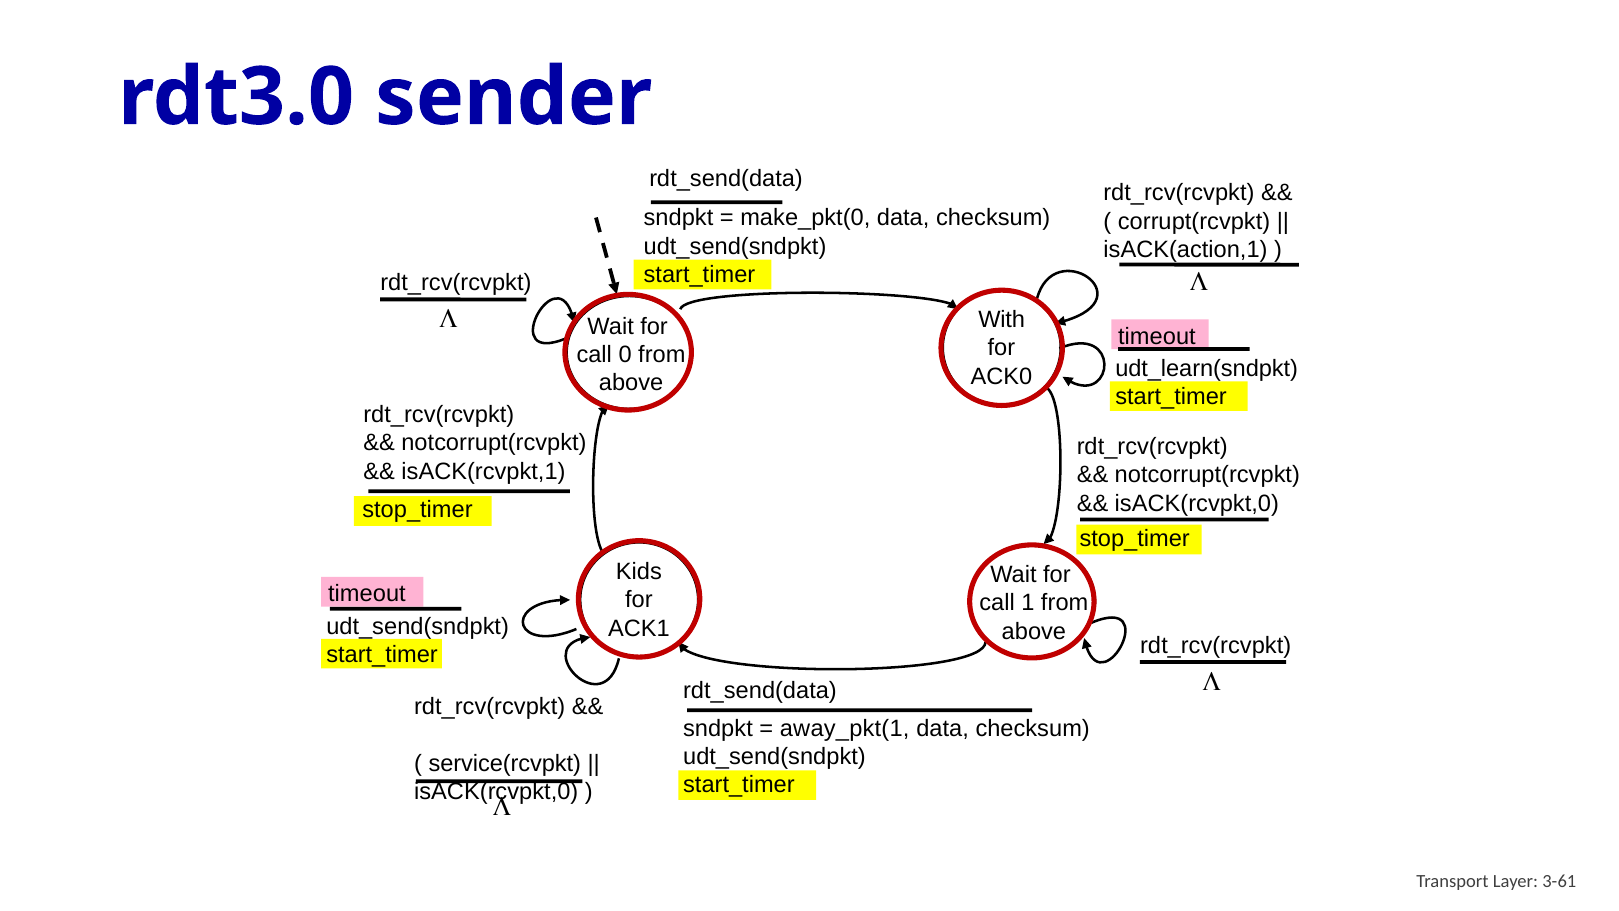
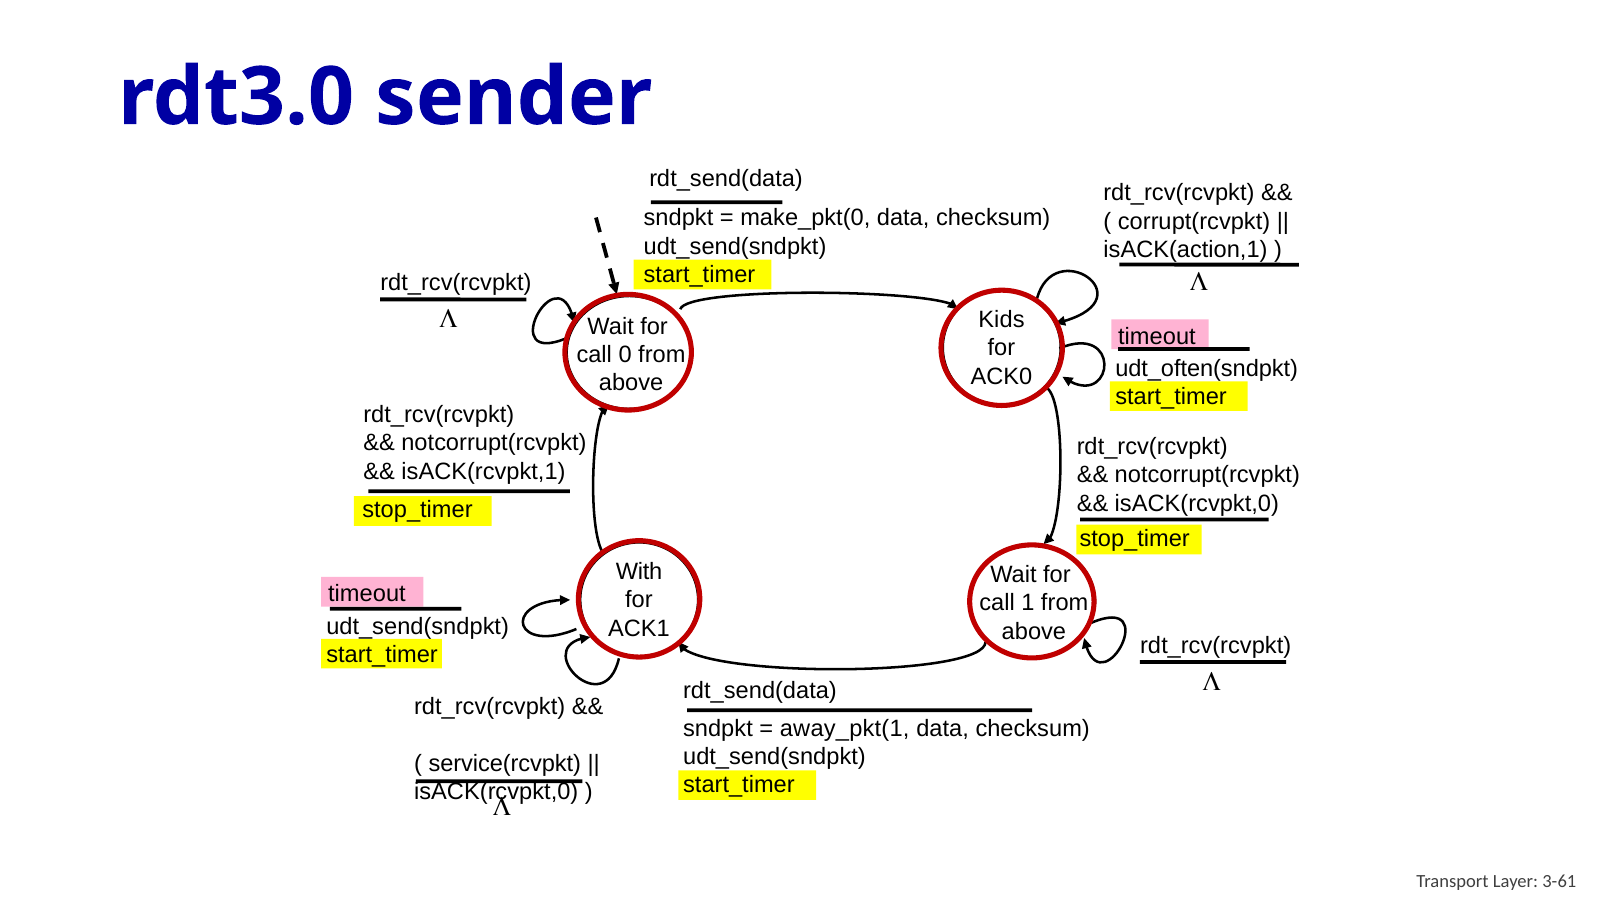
With: With -> Kids
udt_learn(sndpkt: udt_learn(sndpkt -> udt_often(sndpkt
Kids: Kids -> With
